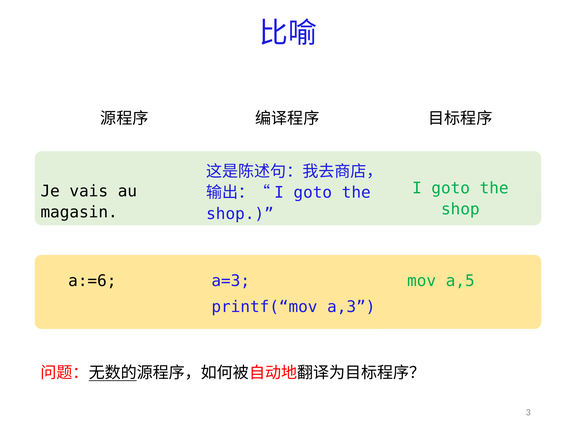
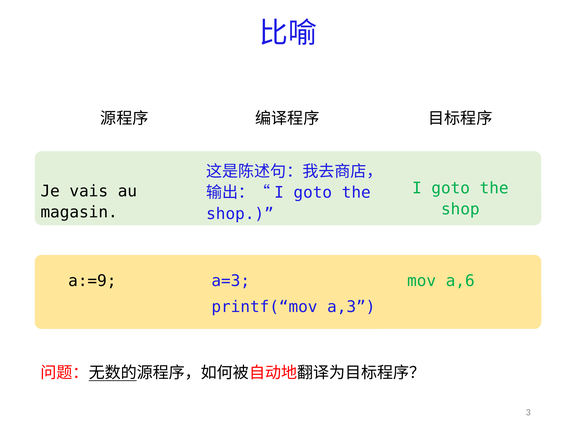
a:=6: a:=6 -> a:=9
a,5: a,5 -> a,6
